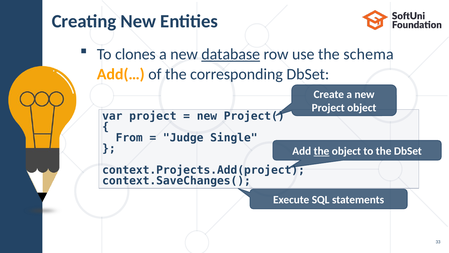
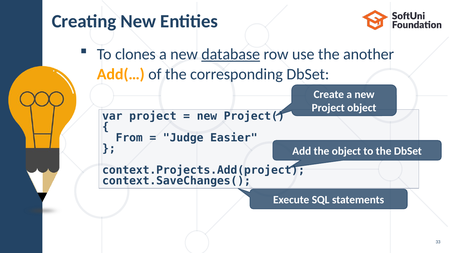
schema: schema -> another
Single: Single -> Easier
the at (321, 151) underline: present -> none
